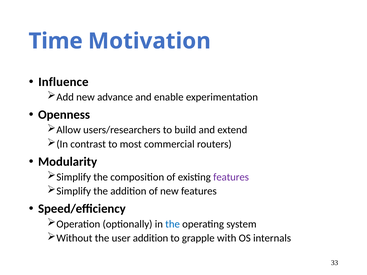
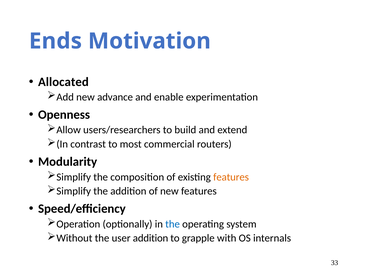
Time: Time -> Ends
Influence: Influence -> Allocated
features at (231, 177) colour: purple -> orange
